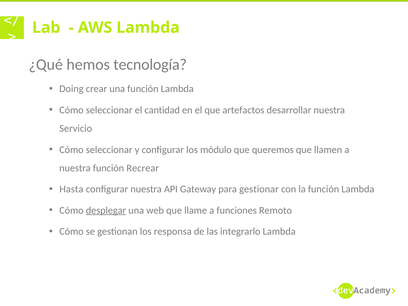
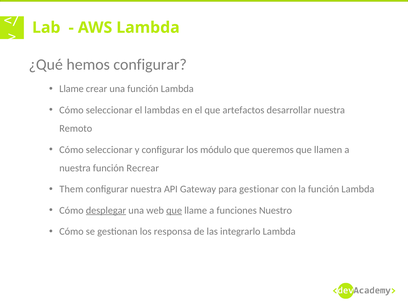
hemos tecnología: tecnología -> configurar
Doing at (71, 89): Doing -> Llame
cantidad: cantidad -> lambdas
Servicio: Servicio -> Remoto
Hasta: Hasta -> Them
que at (174, 210) underline: none -> present
Remoto: Remoto -> Nuestro
